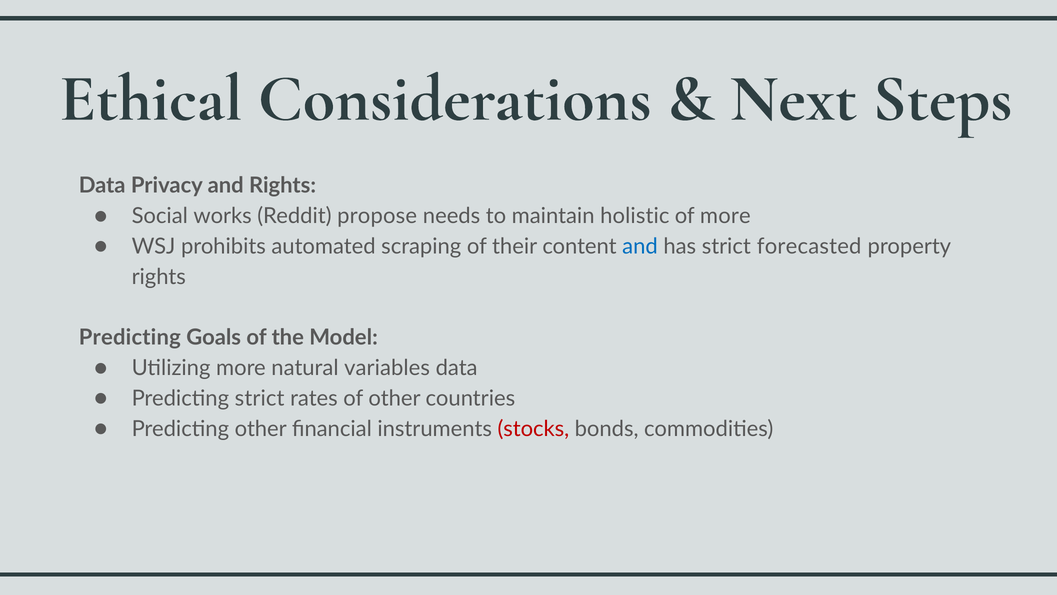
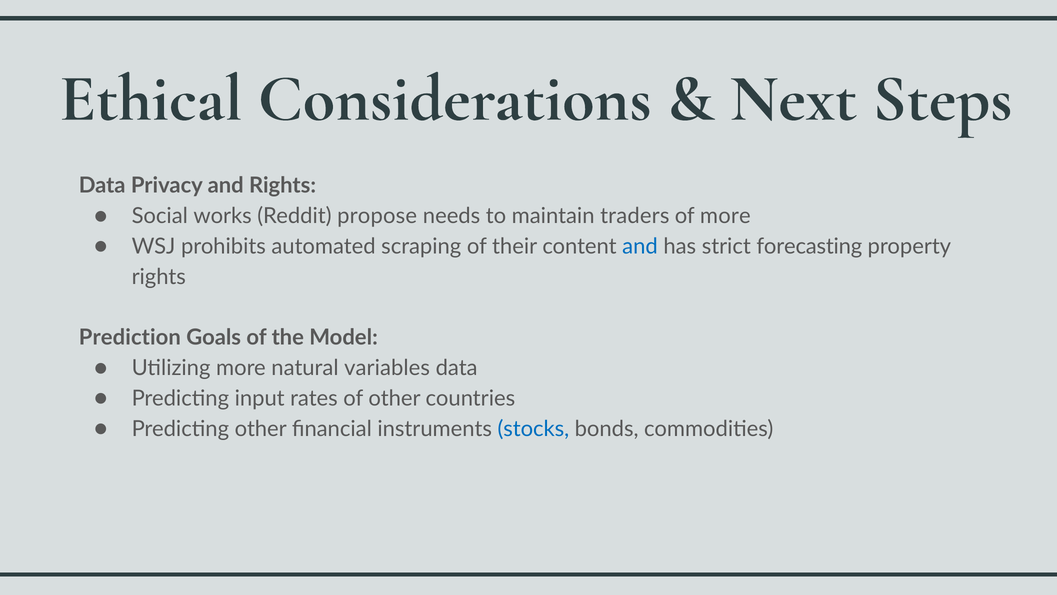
holistic: holistic -> traders
forecasted: forecasted -> forecasting
Predicting at (130, 337): Predicting -> Prediction
Predicting strict: strict -> input
stocks colour: red -> blue
